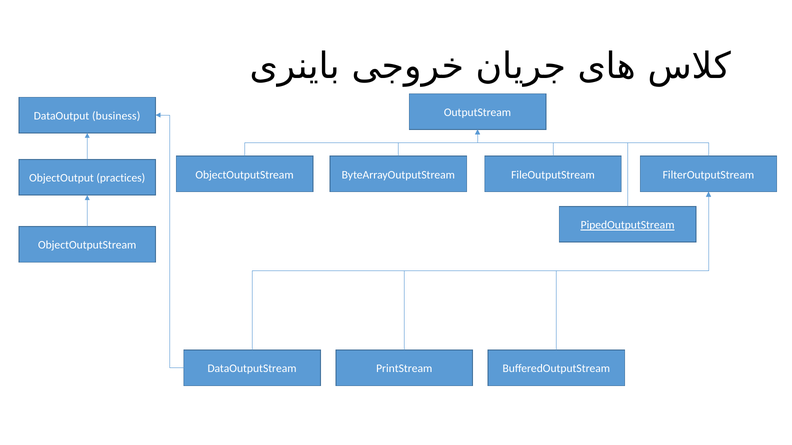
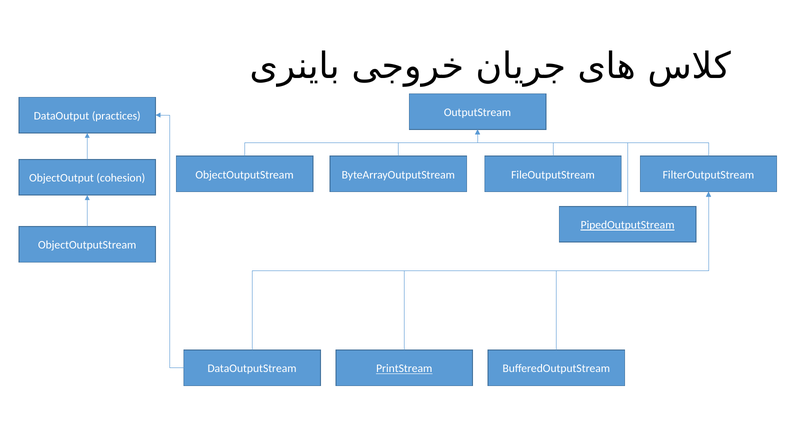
business: business -> practices
practices: practices -> cohesion
PrintStream underline: none -> present
